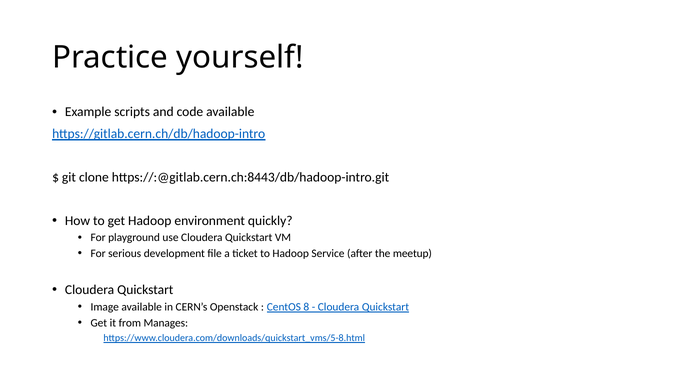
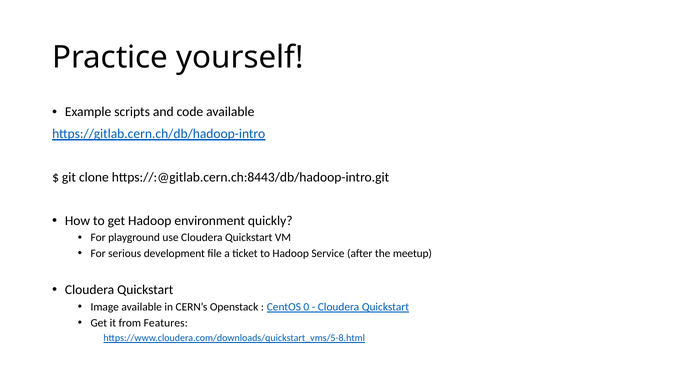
8: 8 -> 0
Manages: Manages -> Features
